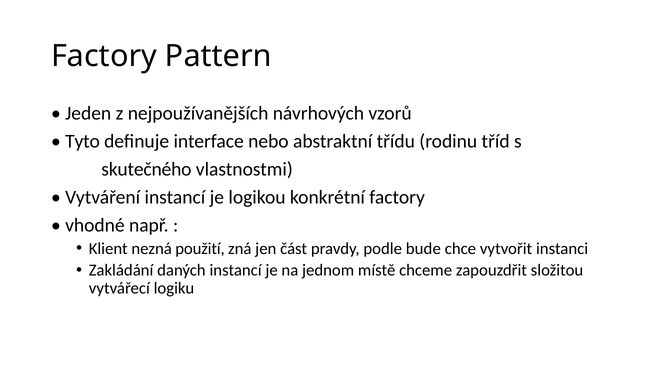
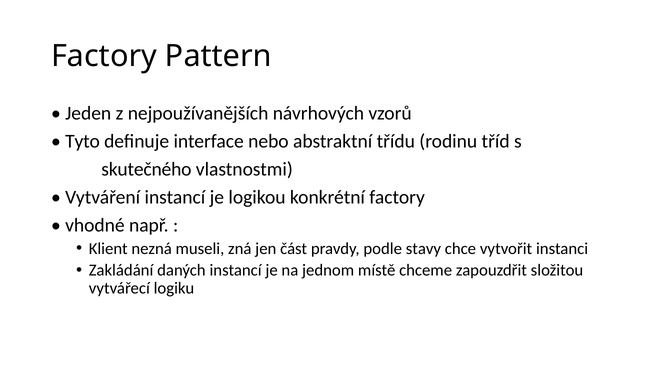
použití: použití -> museli
bude: bude -> stavy
